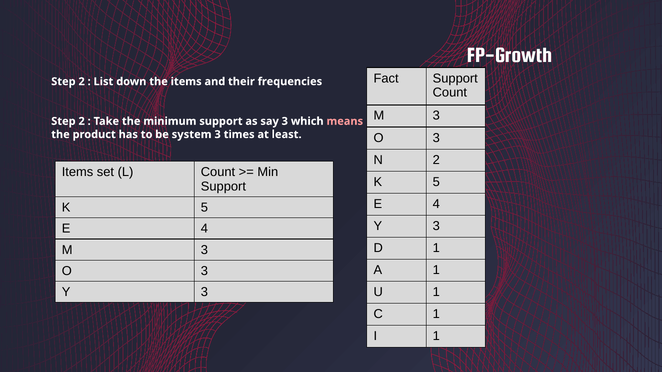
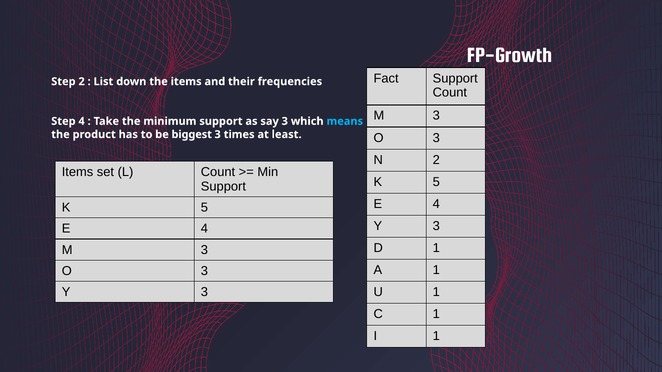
2 at (82, 121): 2 -> 4
means colour: pink -> light blue
system: system -> biggest
